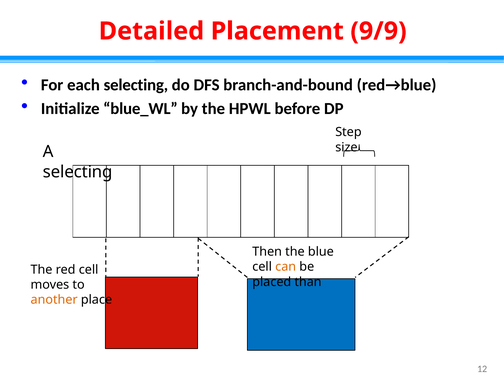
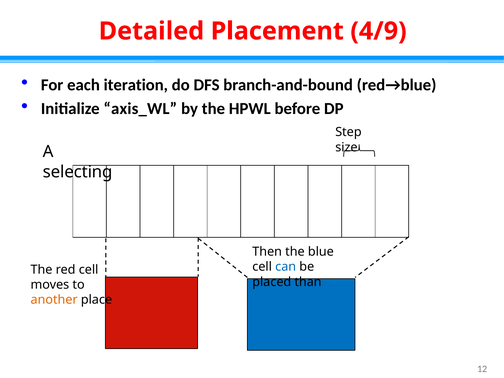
9/9: 9/9 -> 4/9
each selecting: selecting -> iteration
blue_WL: blue_WL -> axis_WL
can colour: orange -> blue
